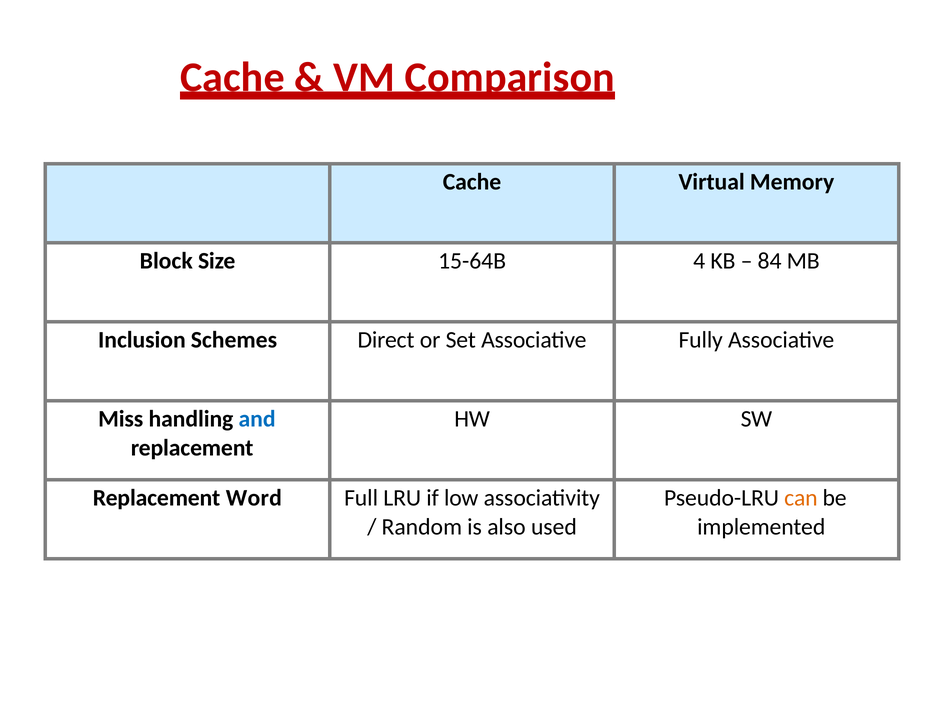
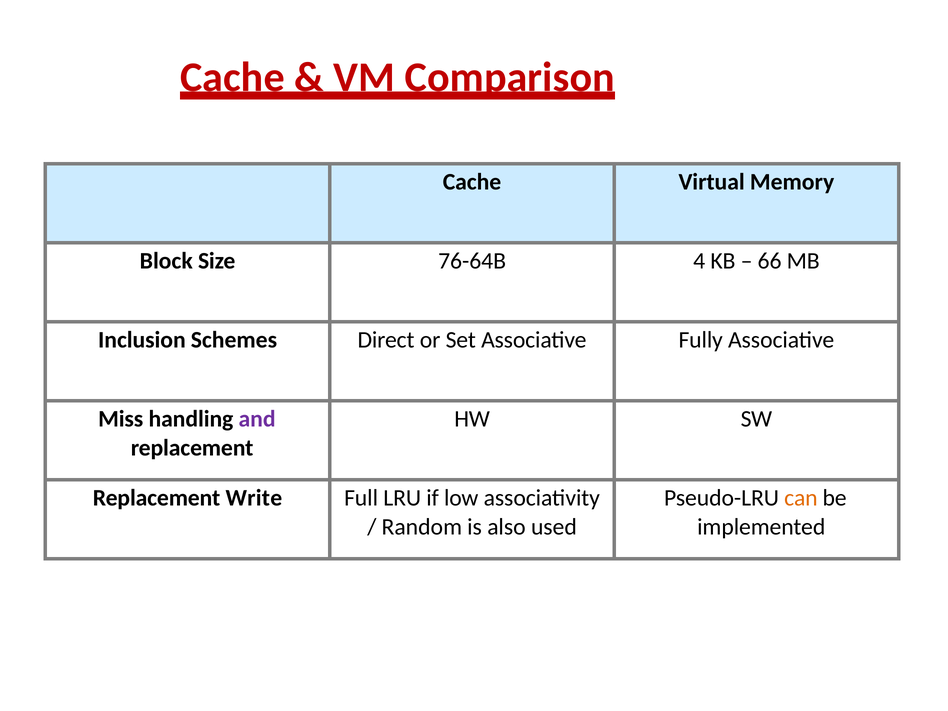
15-64B: 15-64B -> 76-64B
84: 84 -> 66
and colour: blue -> purple
Word: Word -> Write
